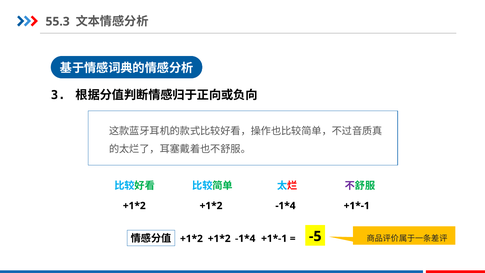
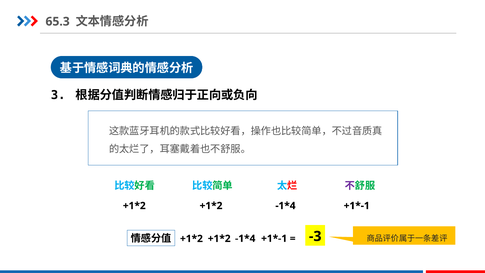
55.3: 55.3 -> 65.3
-5: -5 -> -3
